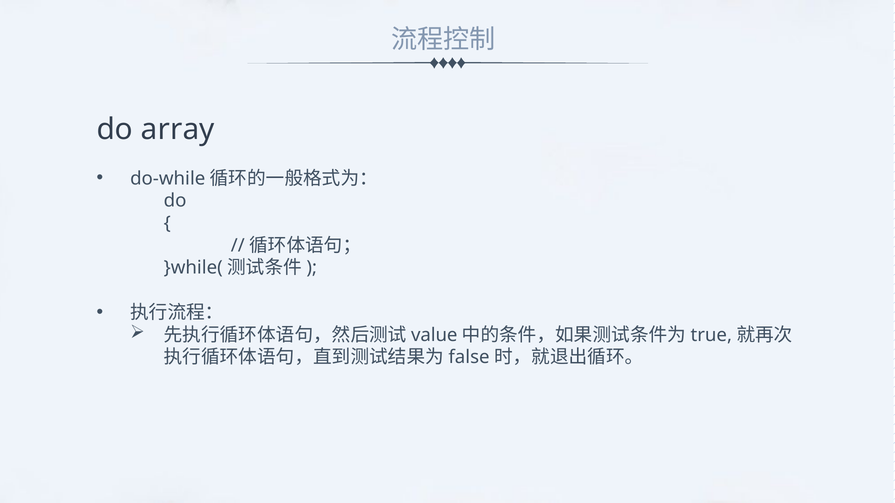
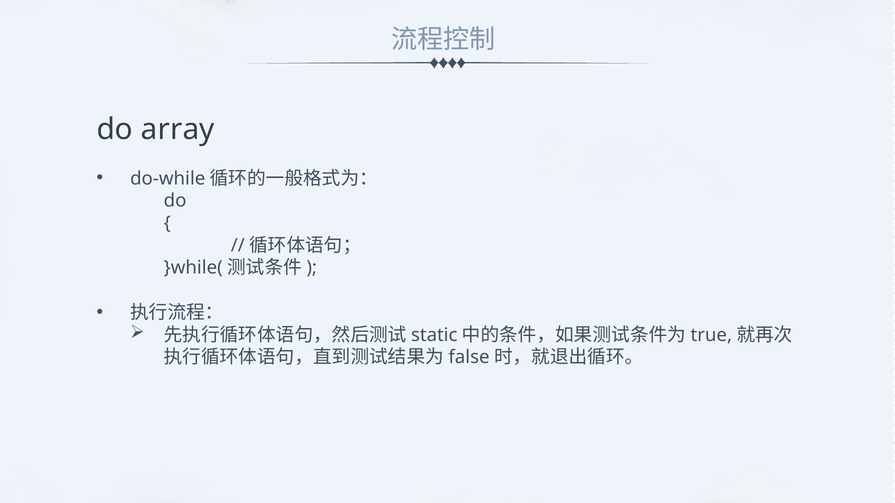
value: value -> static
